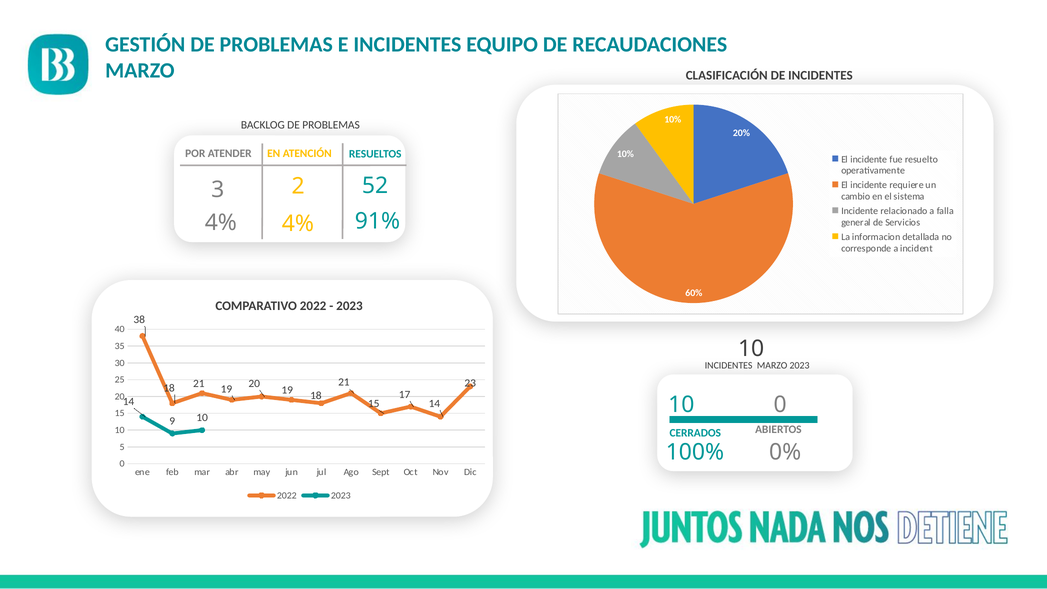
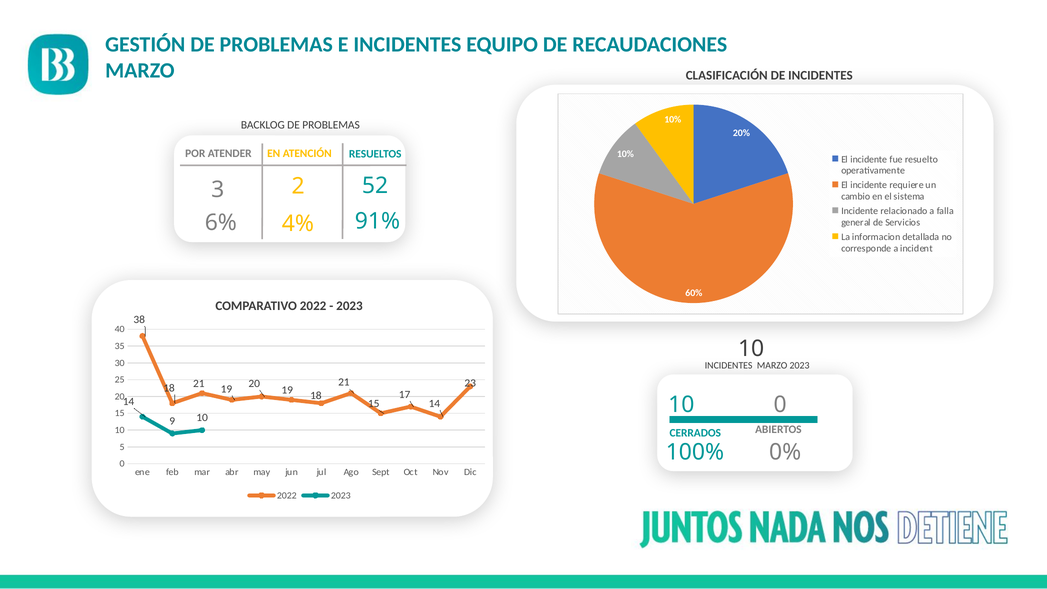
4% at (221, 223): 4% -> 6%
